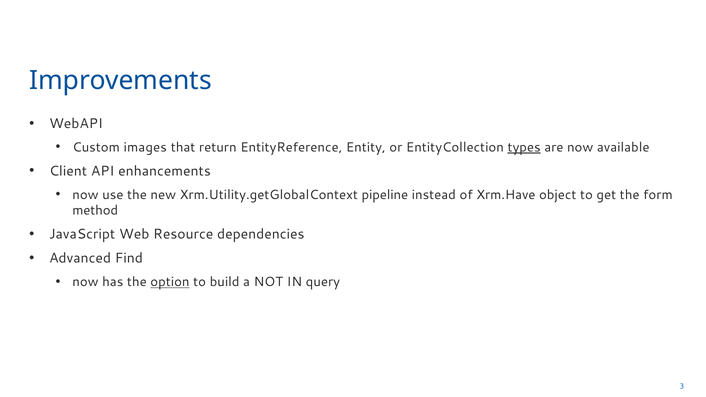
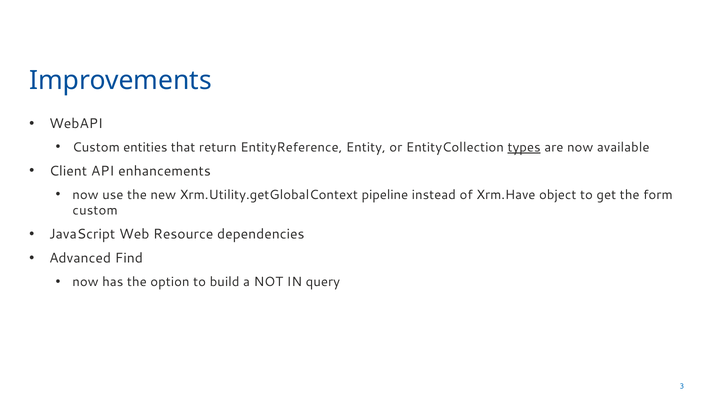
images: images -> entities
method at (95, 211): method -> custom
option underline: present -> none
